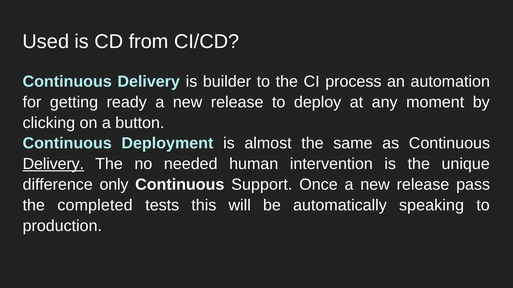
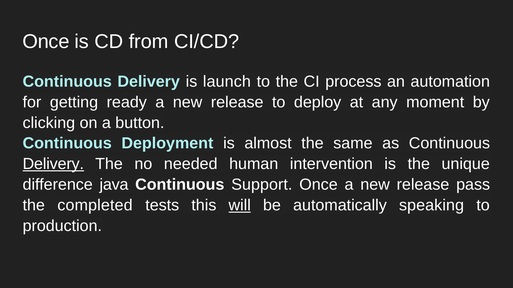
Used at (46, 42): Used -> Once
builder: builder -> launch
only: only -> java
will underline: none -> present
